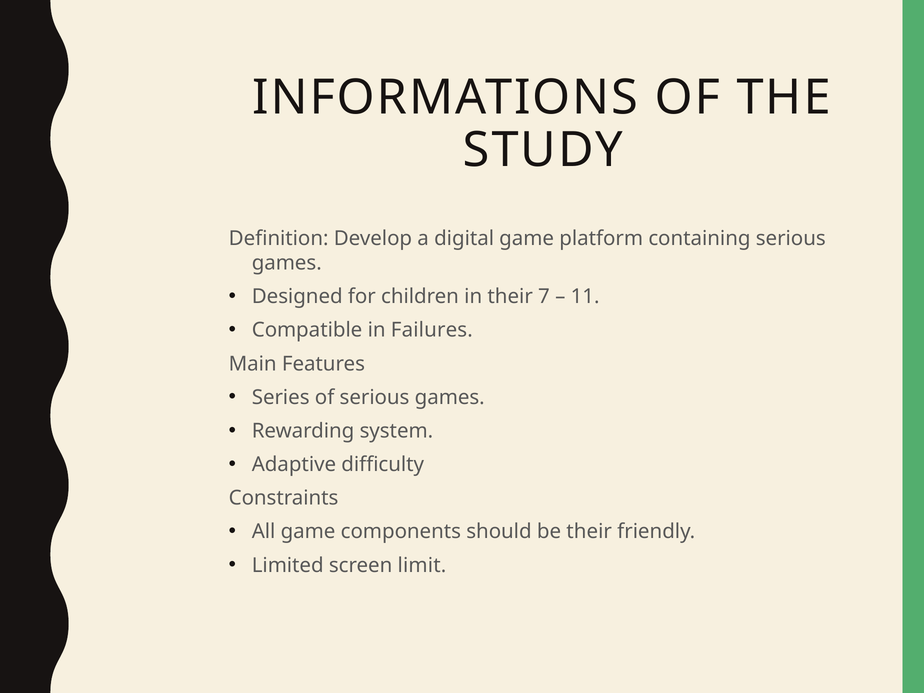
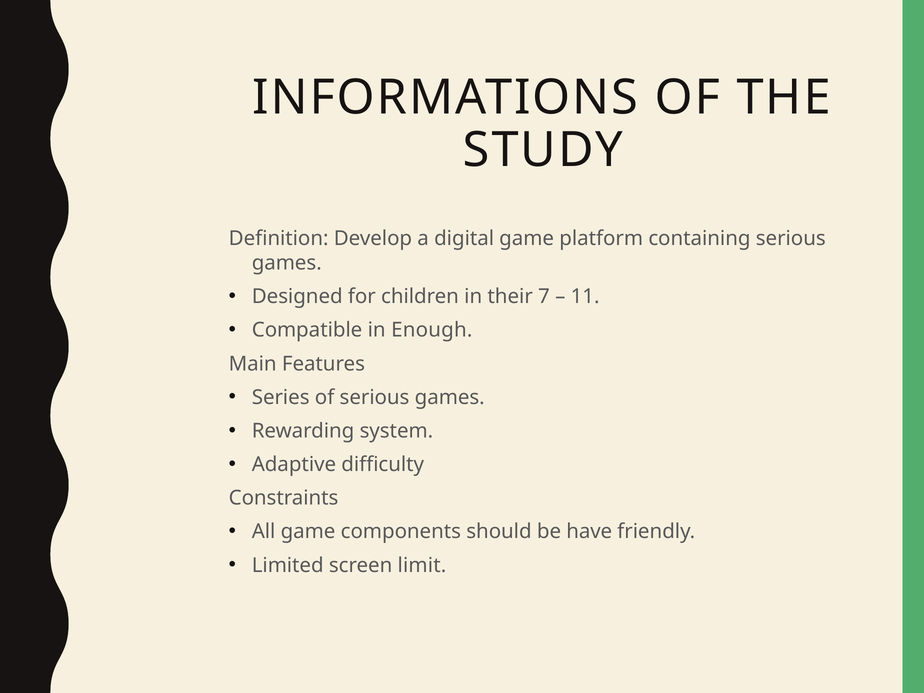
Failures: Failures -> Enough
be their: their -> have
